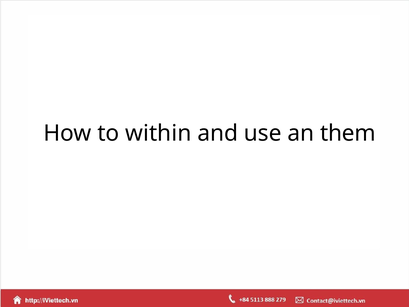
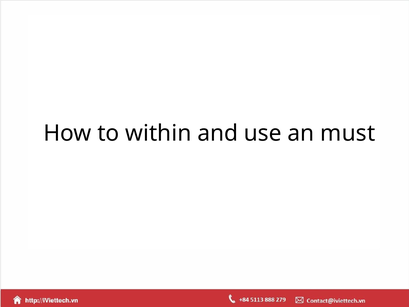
them: them -> must
